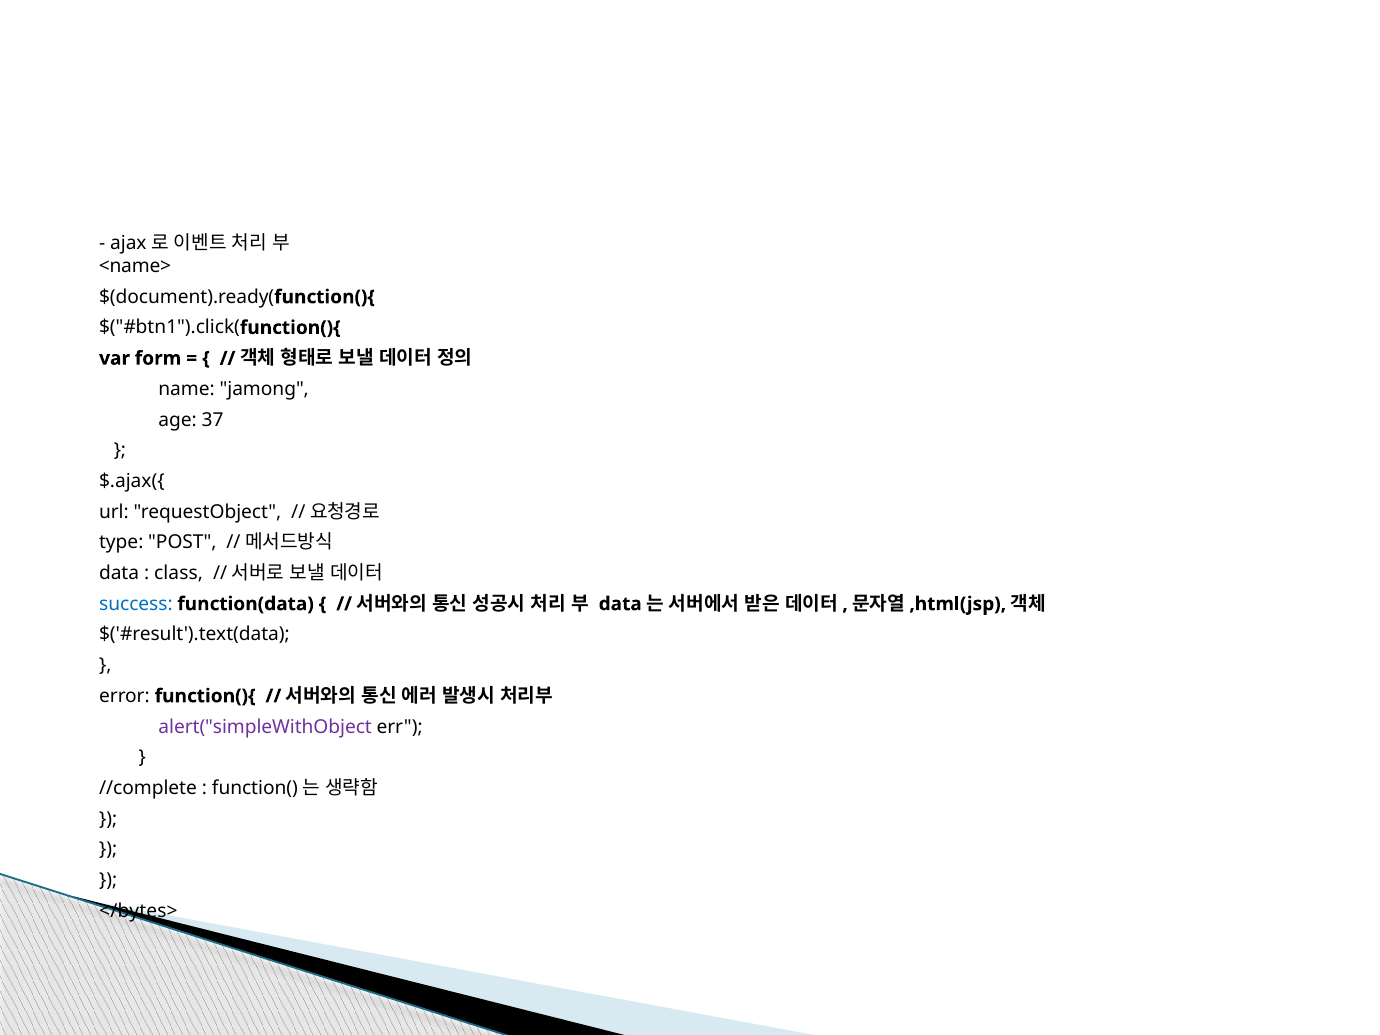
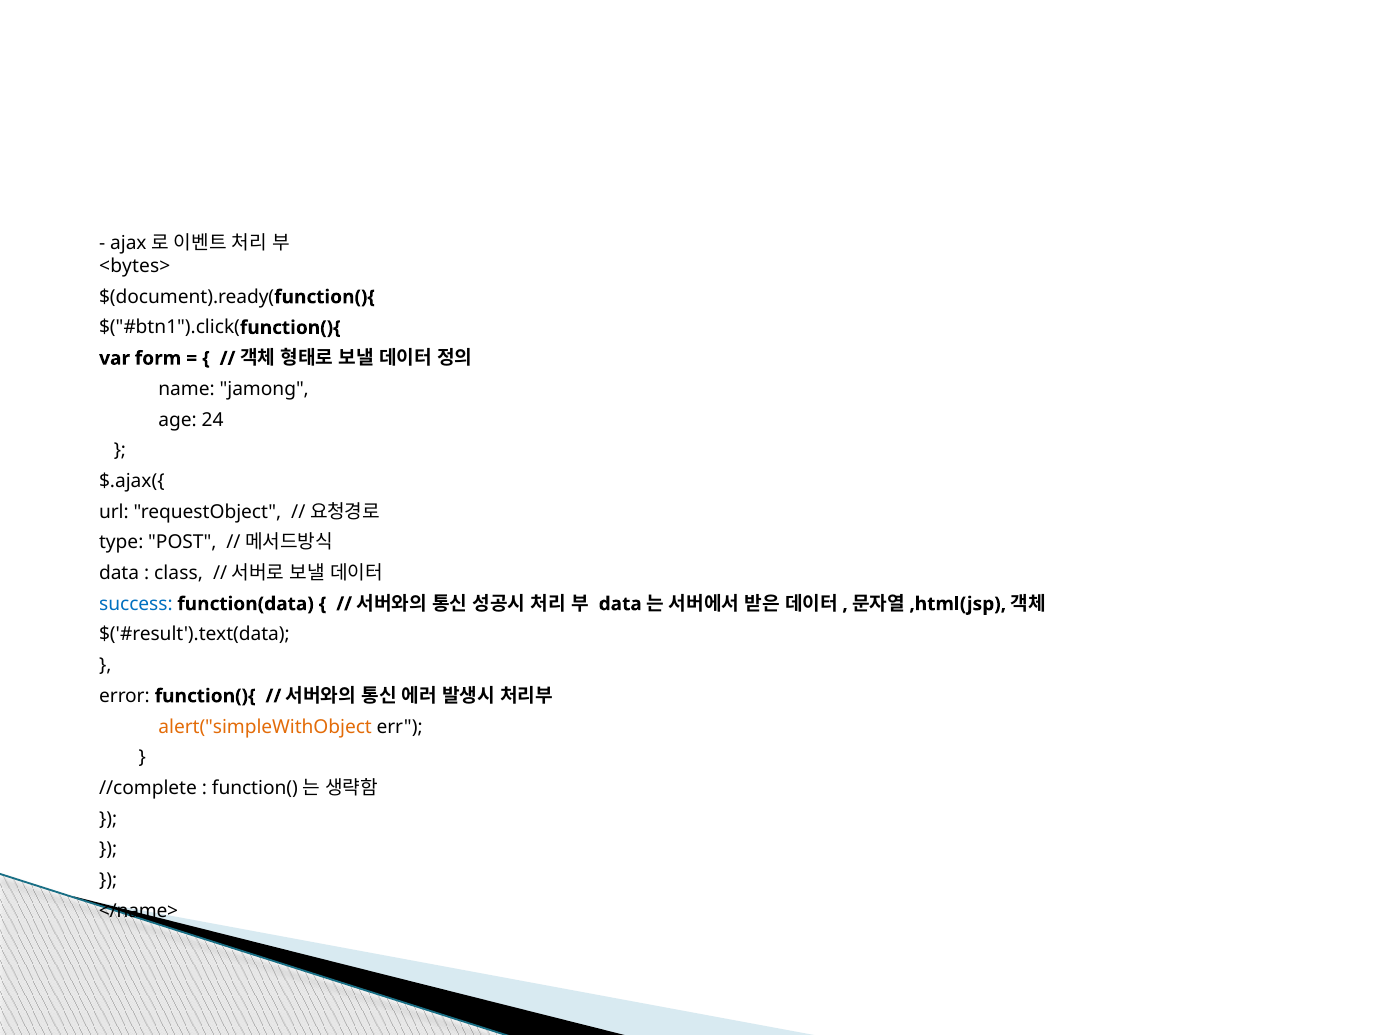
<name>: <name> -> <bytes>
37: 37 -> 24
alert("simpleWithObject colour: purple -> orange
</bytes>: </bytes> -> </name>
